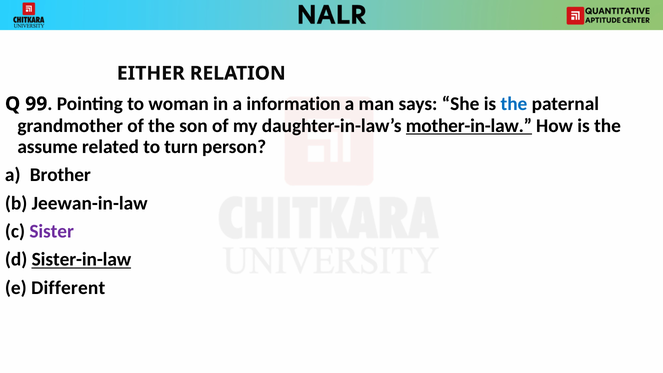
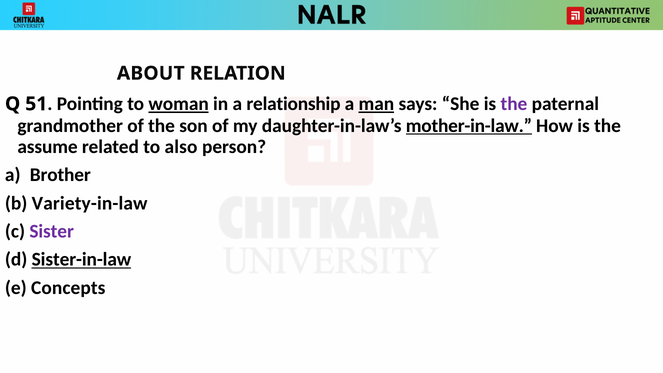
EITHER: EITHER -> ABOUT
99: 99 -> 51
woman underline: none -> present
information: information -> relationship
man underline: none -> present
the at (514, 104) colour: blue -> purple
turn: turn -> also
Jeewan-in-law: Jeewan-in-law -> Variety-in-law
Different: Different -> Concepts
